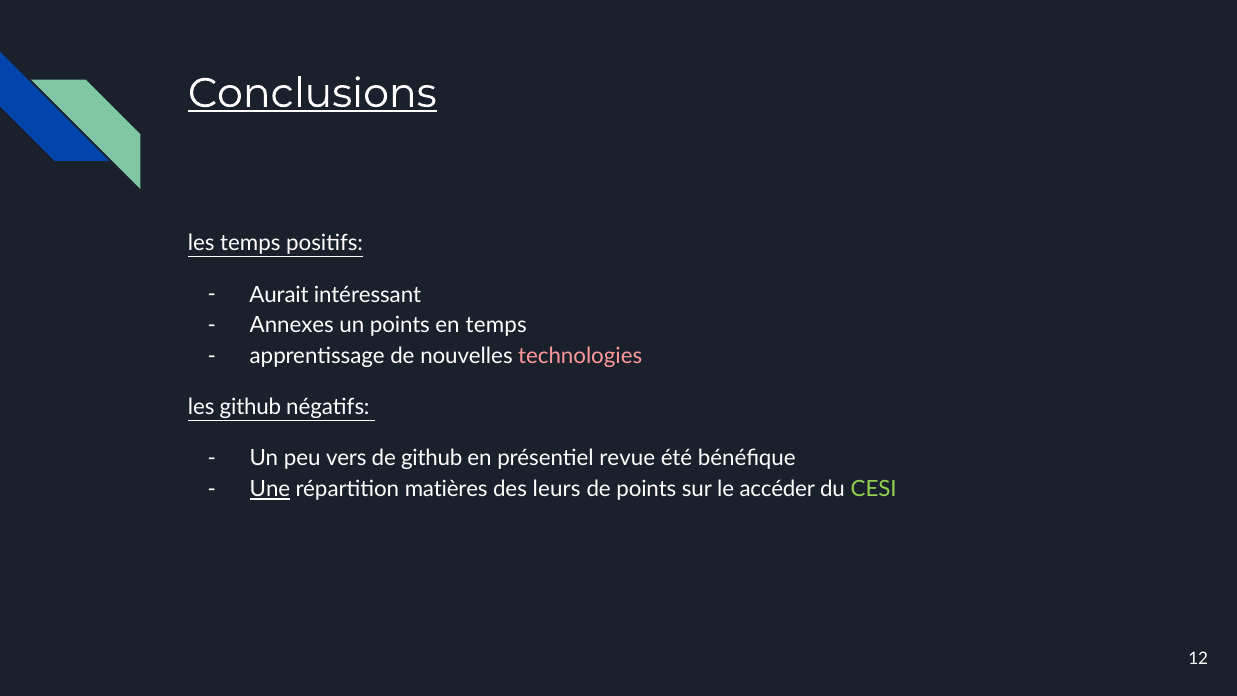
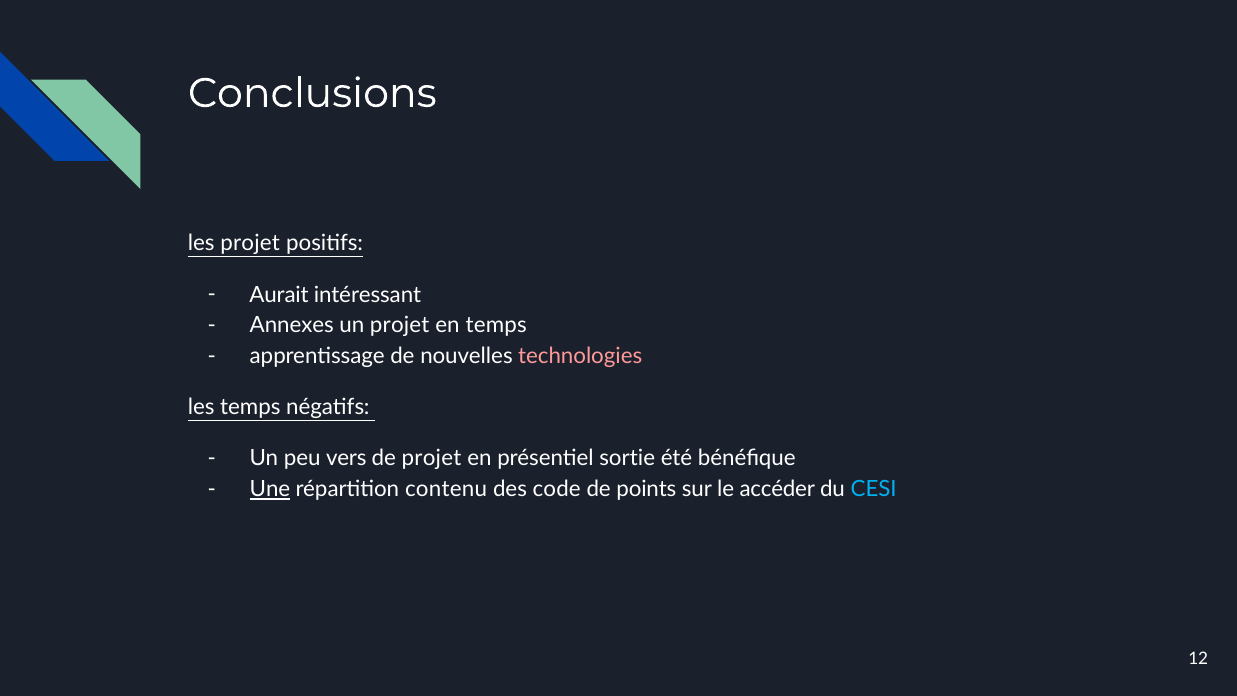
Conclusions underline: present -> none
les temps: temps -> projet
un points: points -> projet
les github: github -> temps
de github: github -> projet
revue: revue -> sortie
matières: matières -> contenu
leurs: leurs -> code
CESI colour: light green -> light blue
